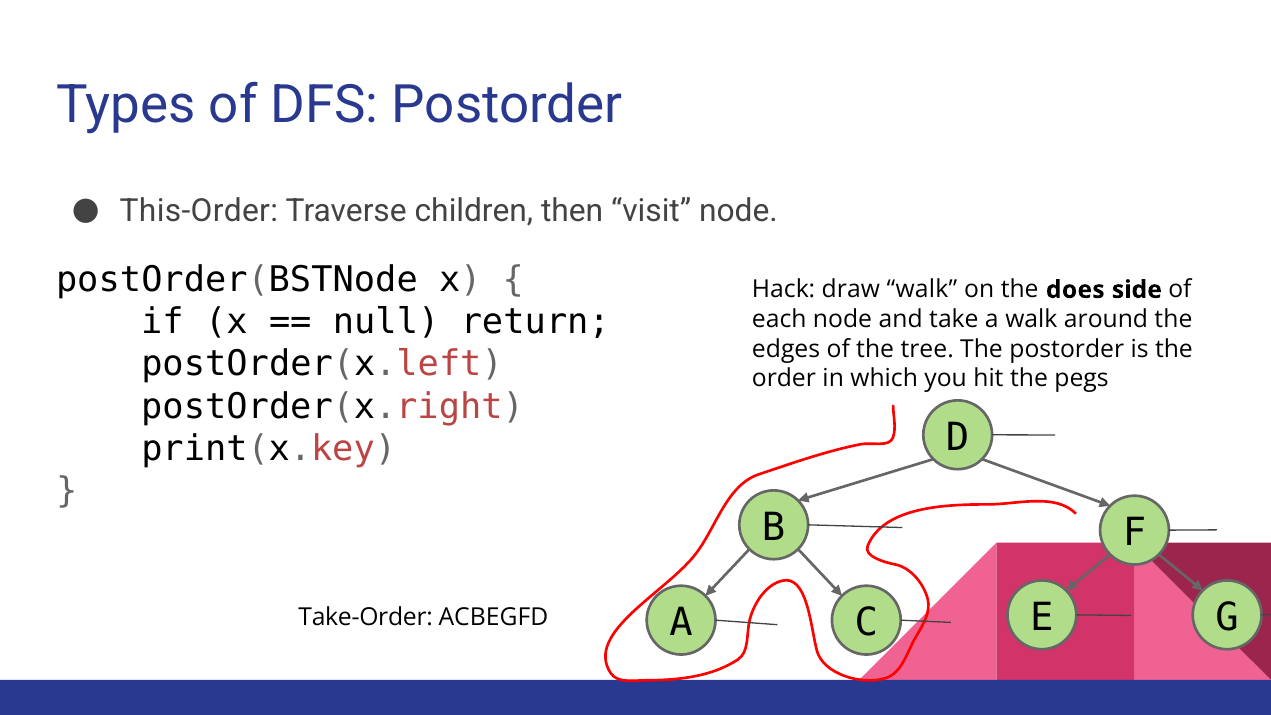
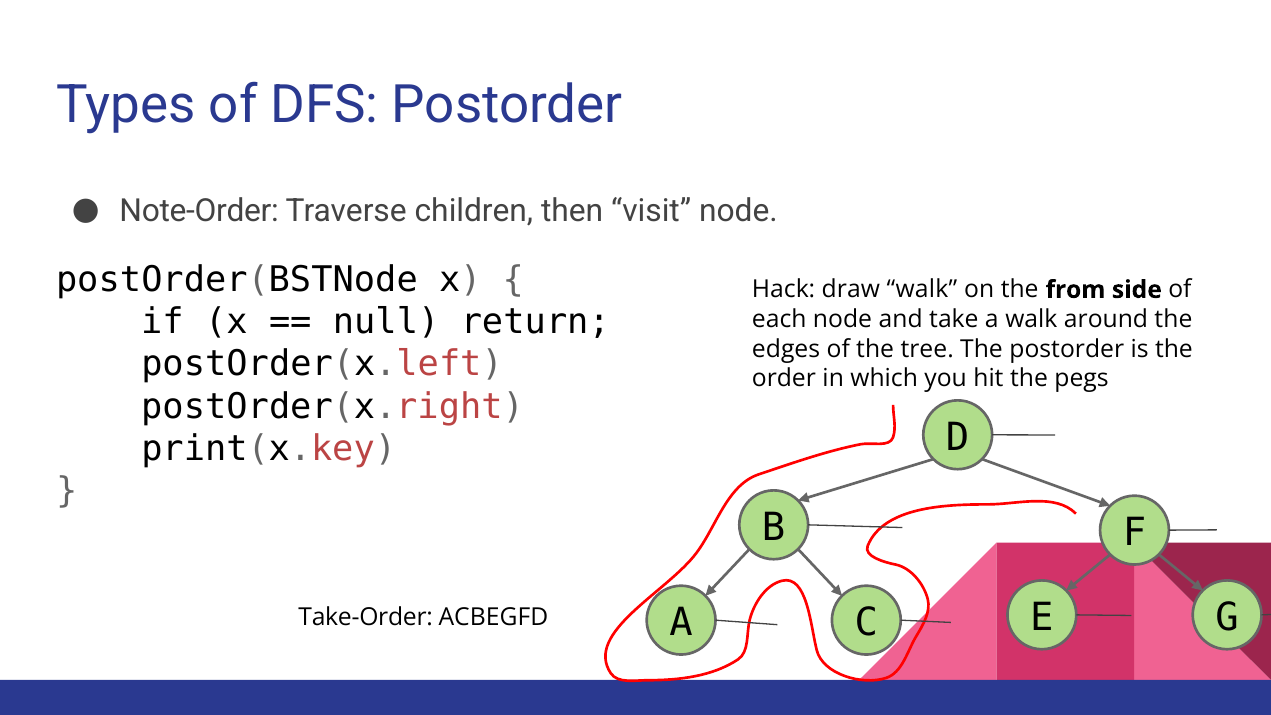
This-Order: This-Order -> Note-Order
does: does -> from
